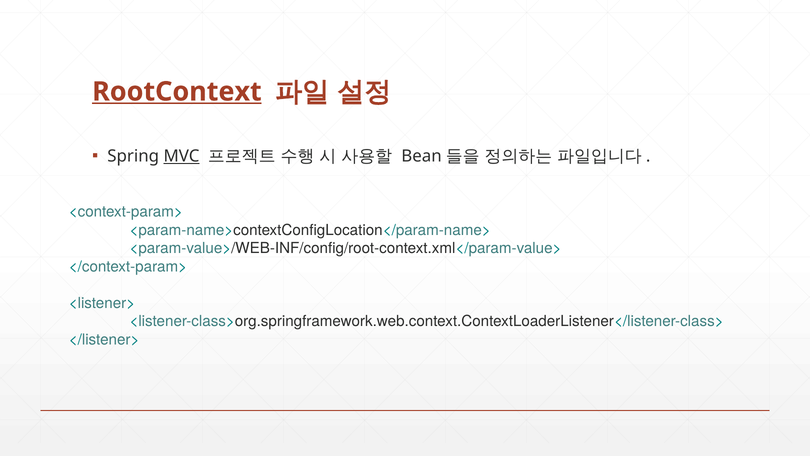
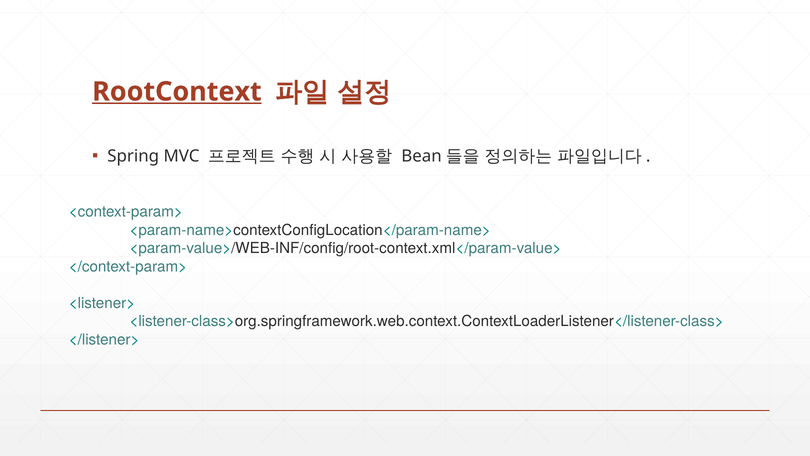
MVC underline: present -> none
